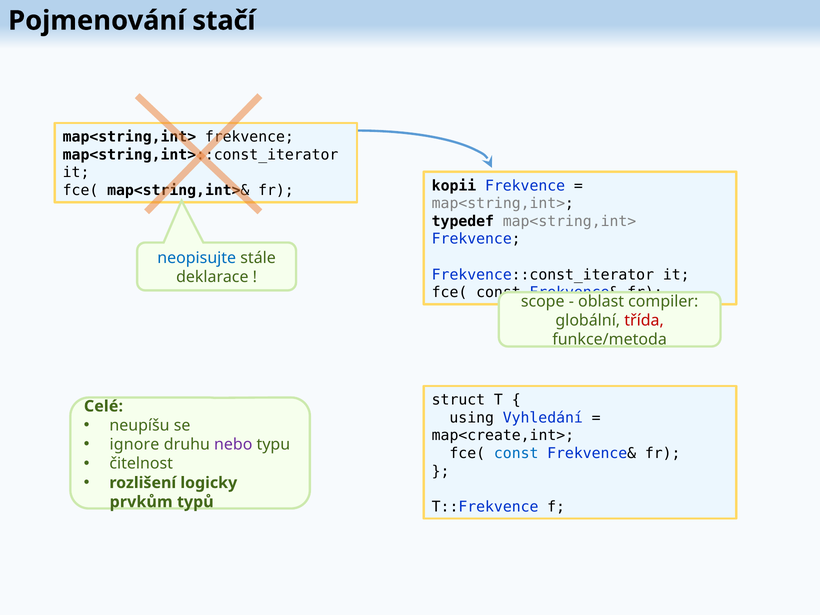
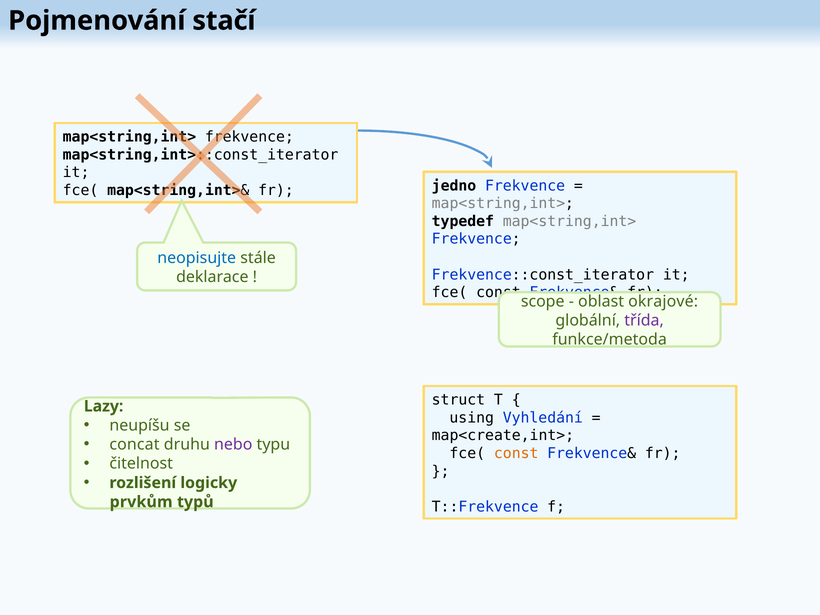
kopii: kopii -> jedno
compiler: compiler -> okrajové
třída colour: red -> purple
Celé: Celé -> Lazy
ignore: ignore -> concat
const at (516, 453) colour: blue -> orange
